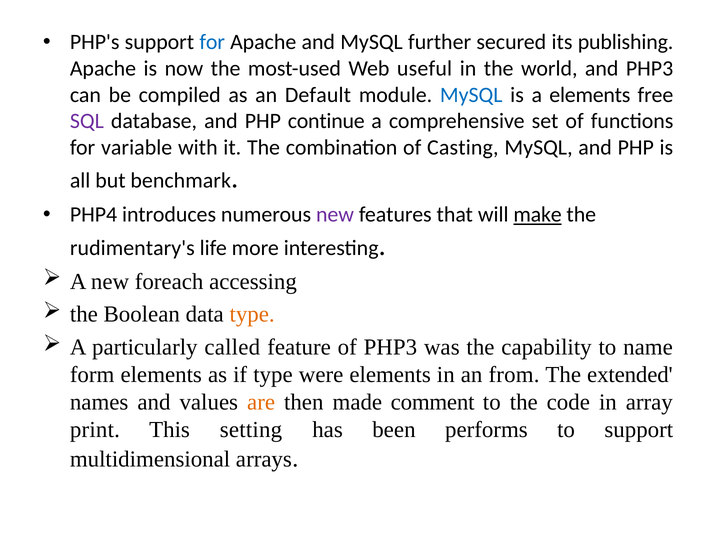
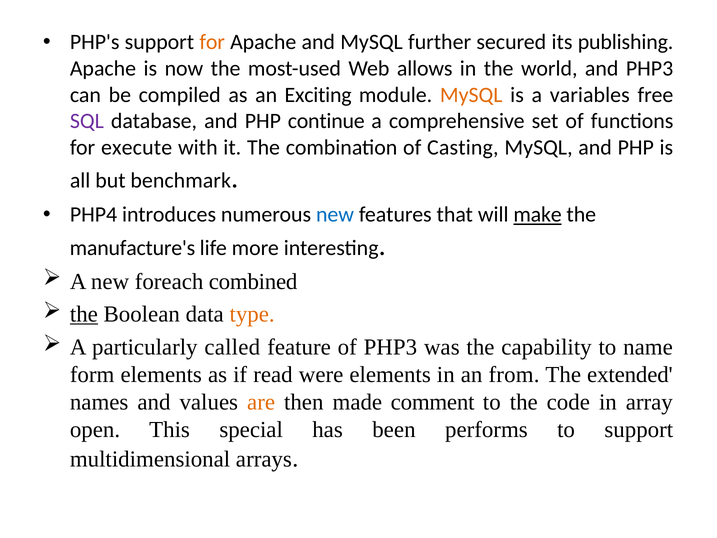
for at (212, 42) colour: blue -> orange
useful: useful -> allows
Default: Default -> Exciting
MySQL at (471, 95) colour: blue -> orange
a elements: elements -> variables
variable: variable -> execute
new at (335, 215) colour: purple -> blue
rudimentary's: rudimentary's -> manufacture's
accessing: accessing -> combined
the at (84, 314) underline: none -> present
if type: type -> read
print: print -> open
setting: setting -> special
